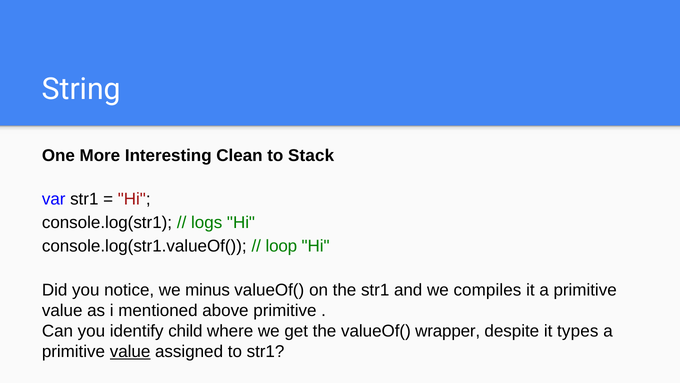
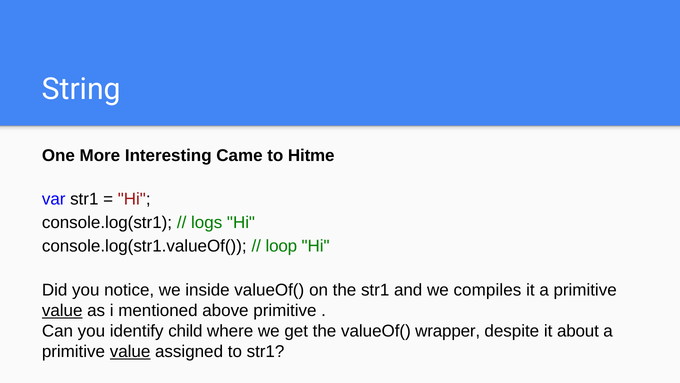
Clean: Clean -> Came
Stack: Stack -> Hitme
minus: minus -> inside
value at (62, 310) underline: none -> present
types: types -> about
